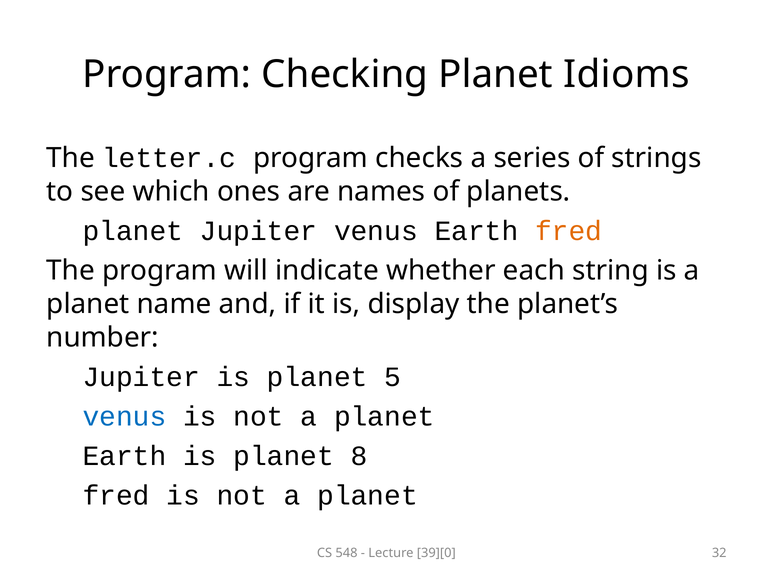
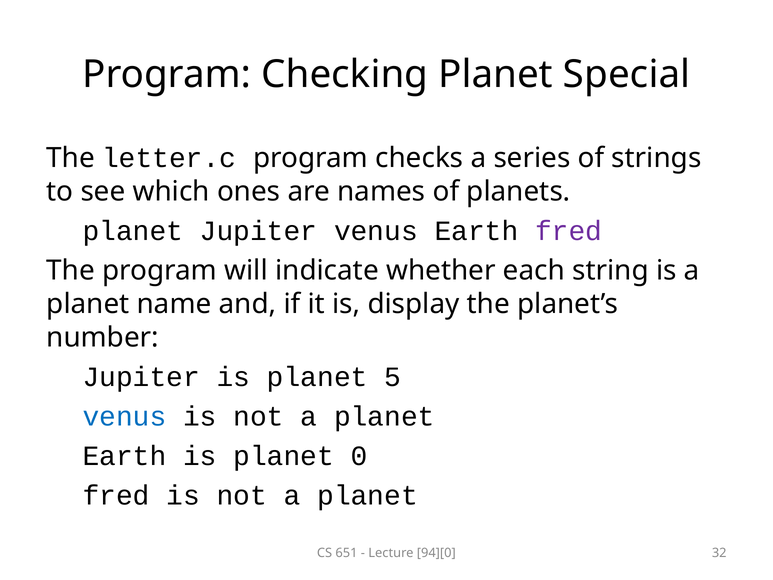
Idioms: Idioms -> Special
fred at (569, 231) colour: orange -> purple
8: 8 -> 0
548: 548 -> 651
39][0: 39][0 -> 94][0
